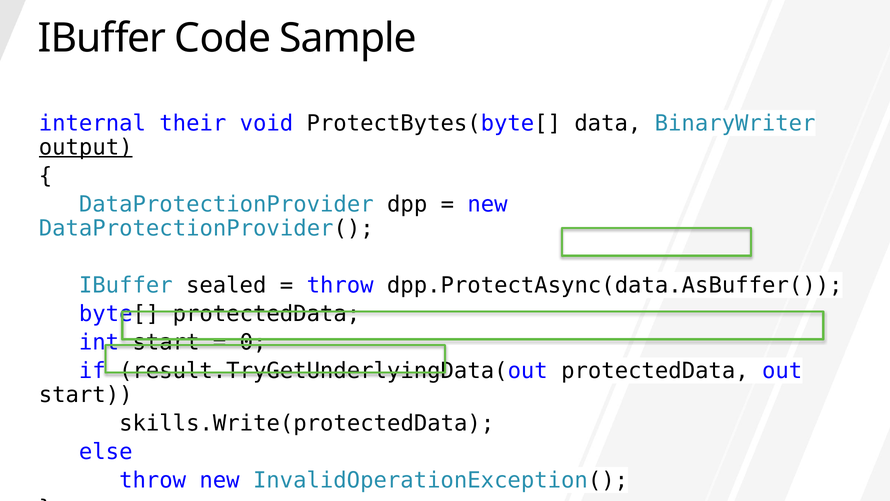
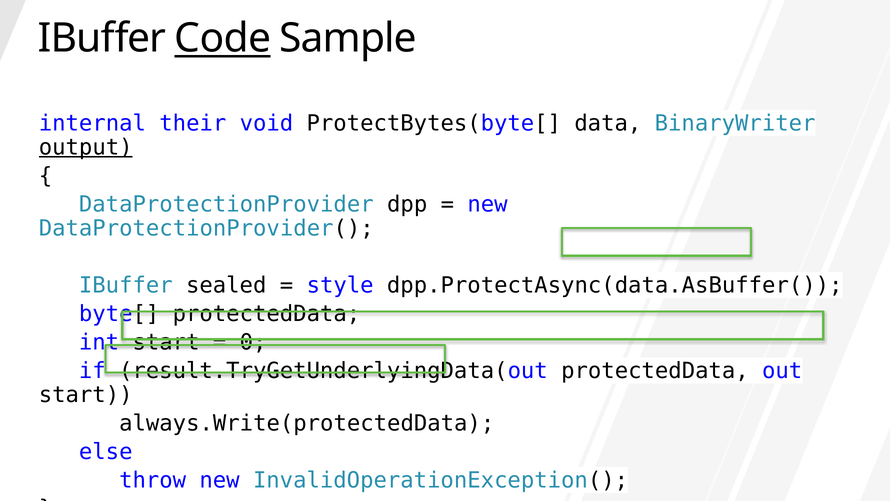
Code underline: none -> present
throw at (340, 285): throw -> style
skills.Write(protectedData: skills.Write(protectedData -> always.Write(protectedData
